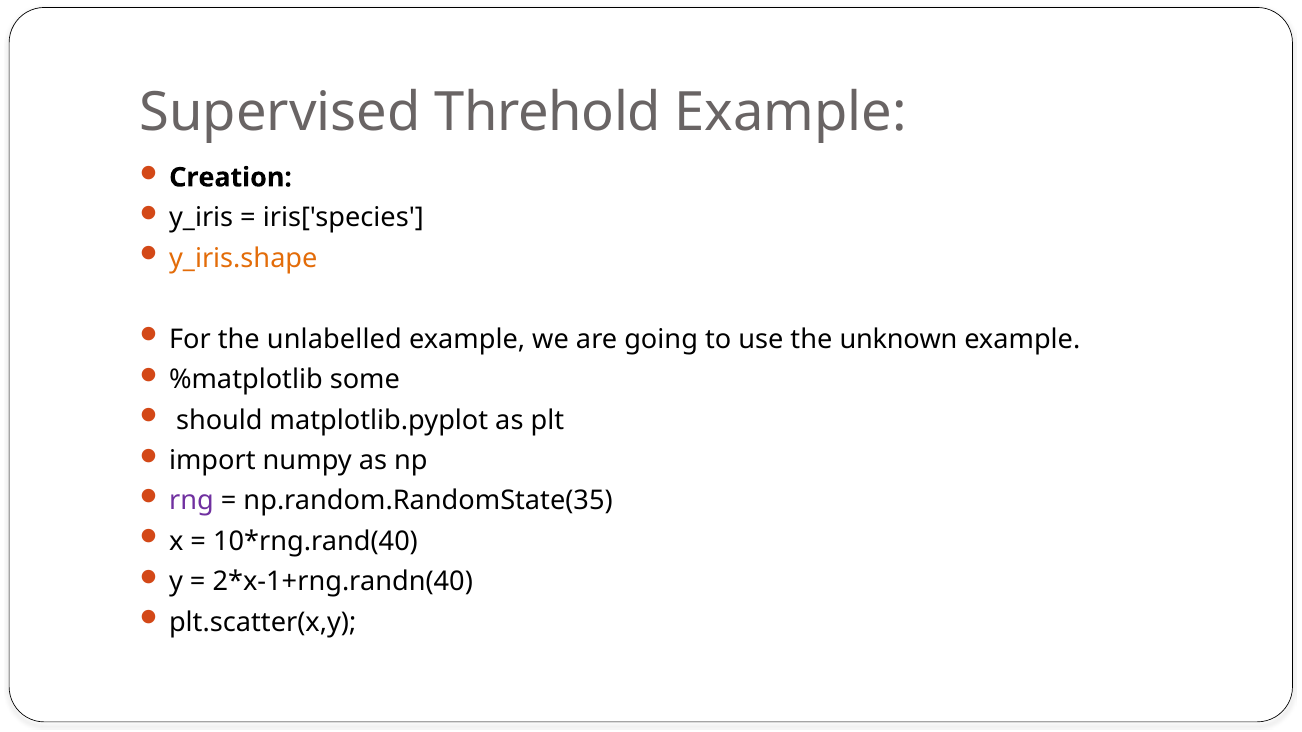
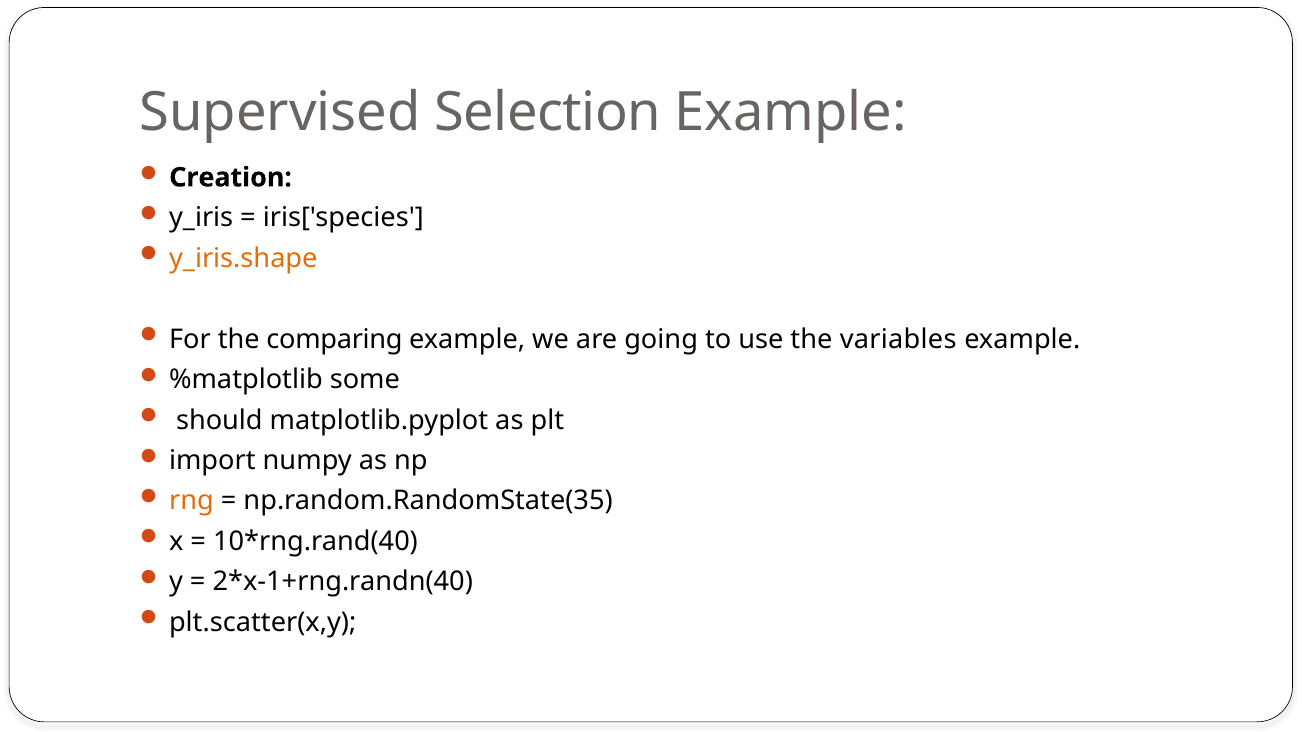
Threhold: Threhold -> Selection
unlabelled: unlabelled -> comparing
unknown: unknown -> variables
rng colour: purple -> orange
